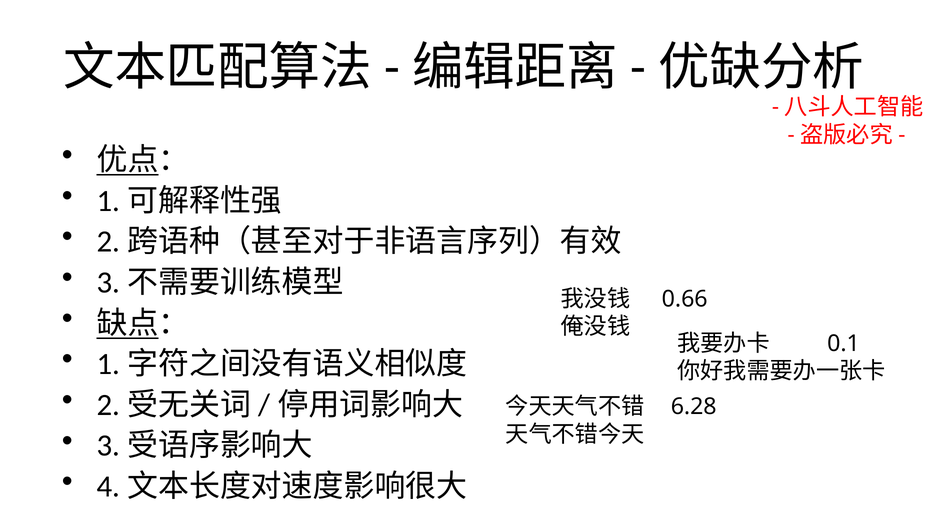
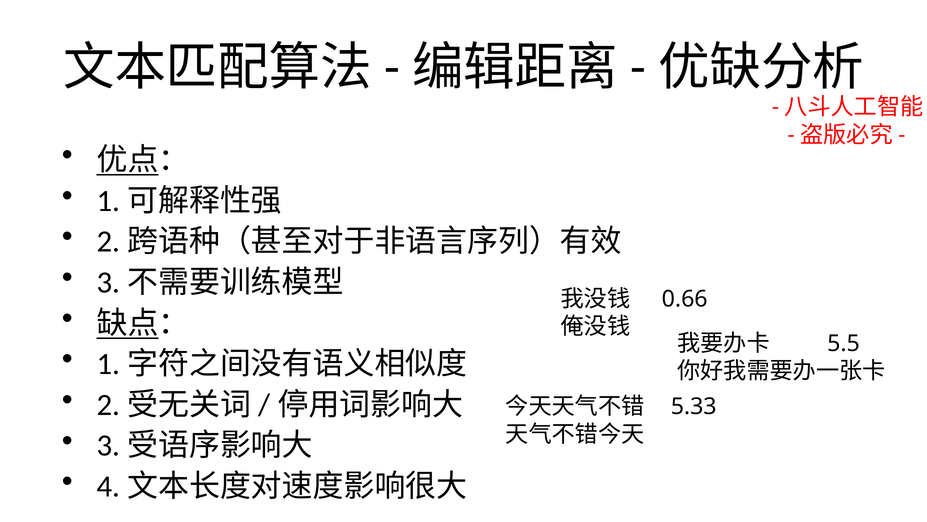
0.1: 0.1 -> 5.5
6.28: 6.28 -> 5.33
